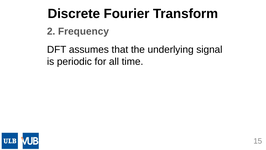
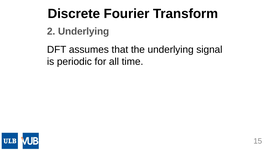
2 Frequency: Frequency -> Underlying
